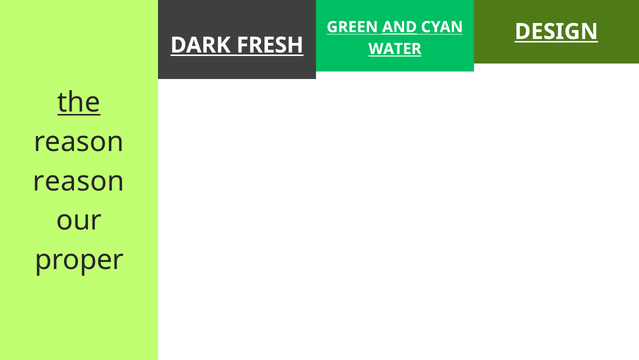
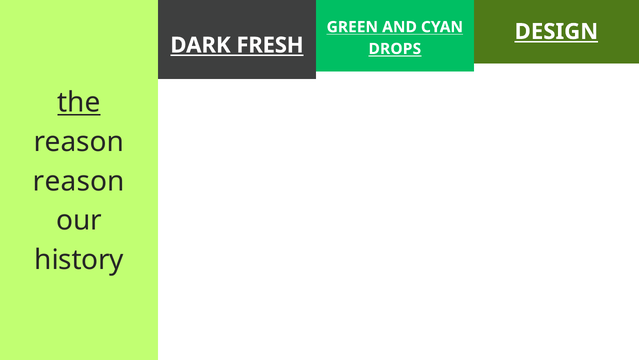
AND underline: present -> none
WATER: WATER -> DROPS
proper: proper -> history
